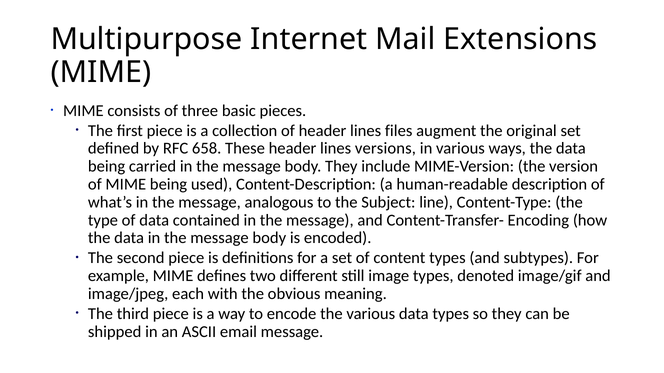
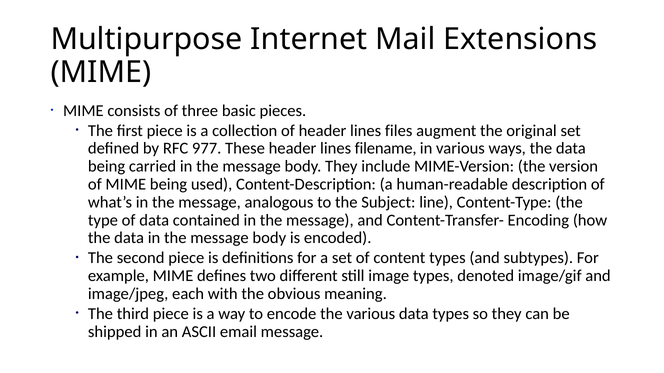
658: 658 -> 977
versions: versions -> filename
